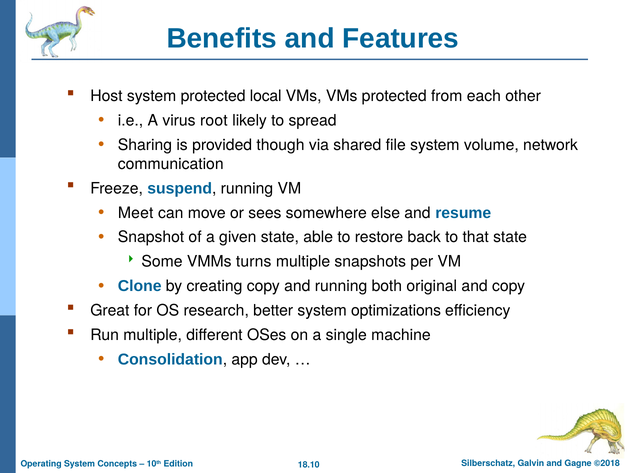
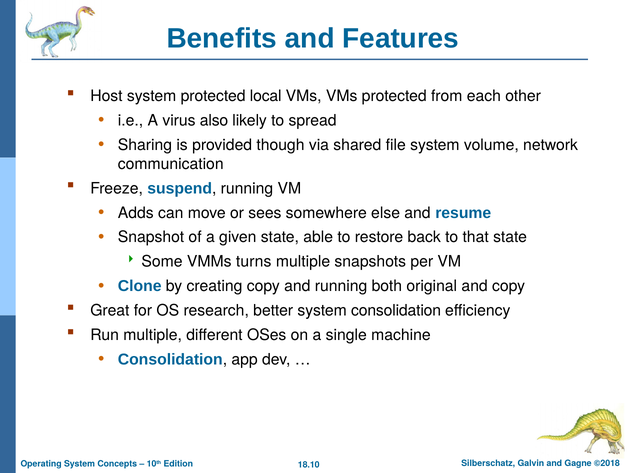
root: root -> also
Meet: Meet -> Adds
system optimizations: optimizations -> consolidation
